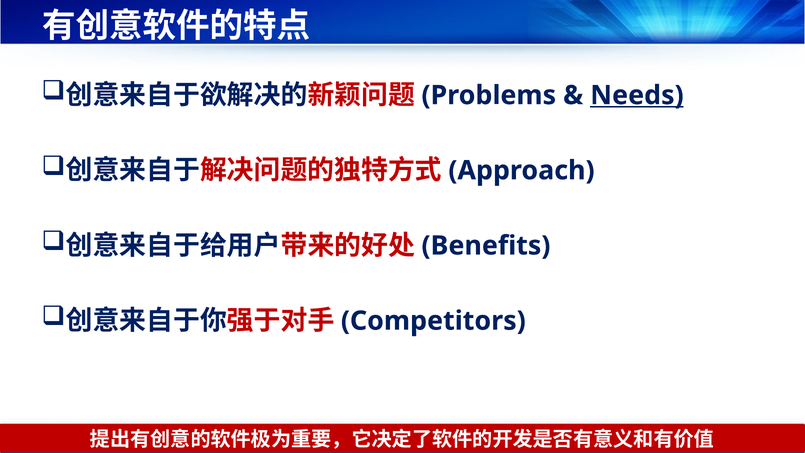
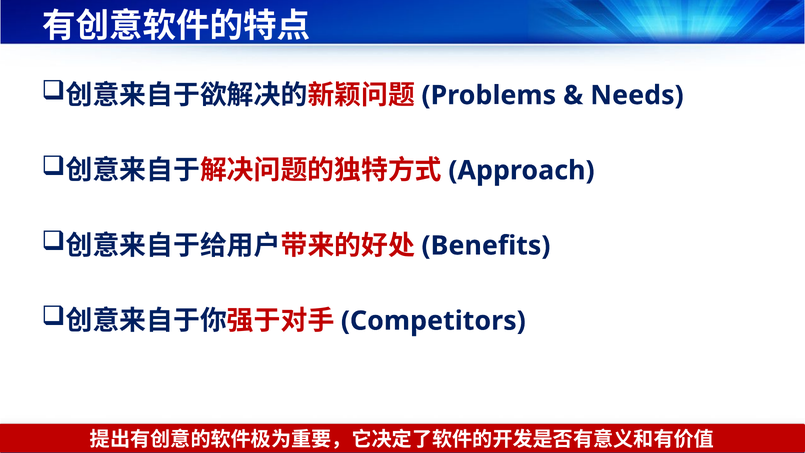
Needs underline: present -> none
